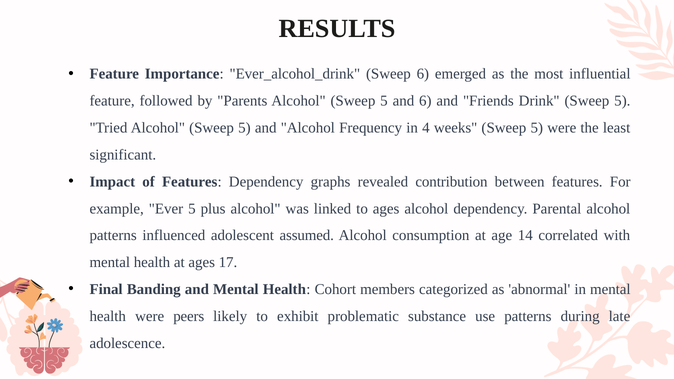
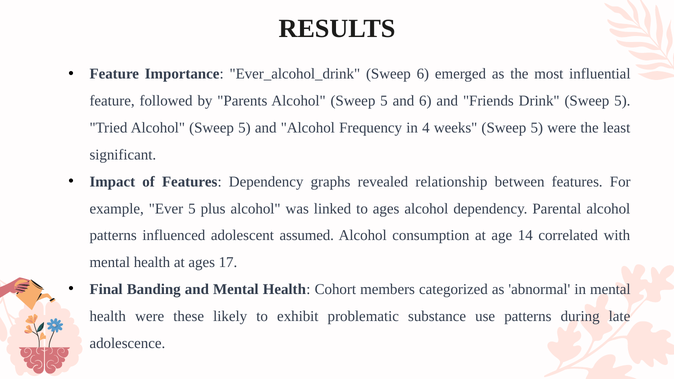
contribution: contribution -> relationship
peers: peers -> these
